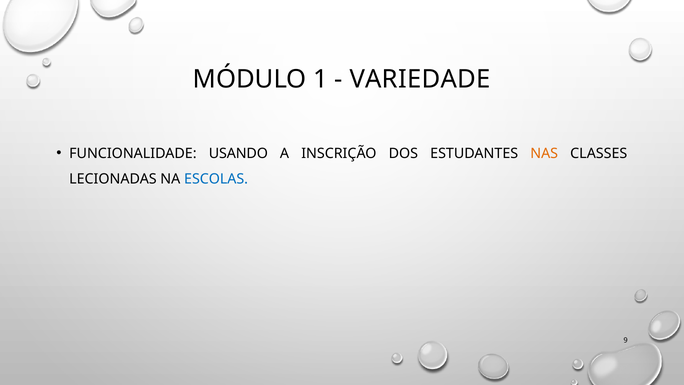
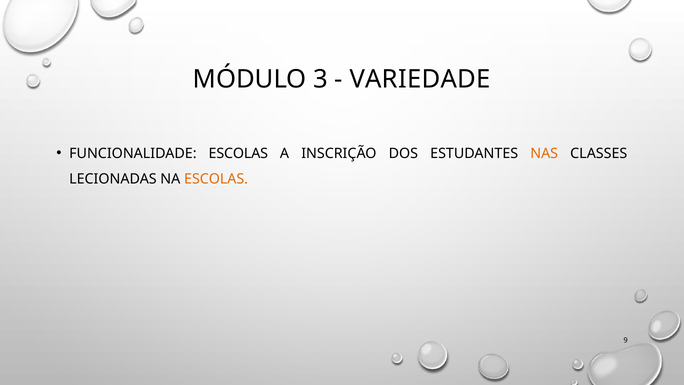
1: 1 -> 3
FUNCIONALIDADE USANDO: USANDO -> ESCOLAS
ESCOLAS at (216, 179) colour: blue -> orange
